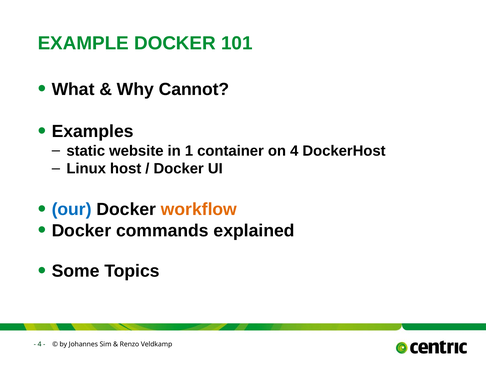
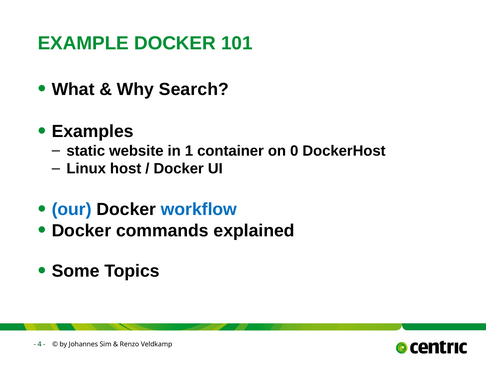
Cannot: Cannot -> Search
on 4: 4 -> 0
workflow colour: orange -> blue
